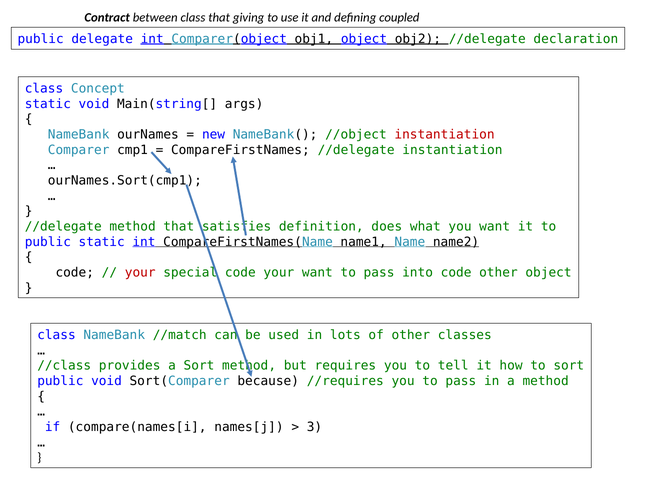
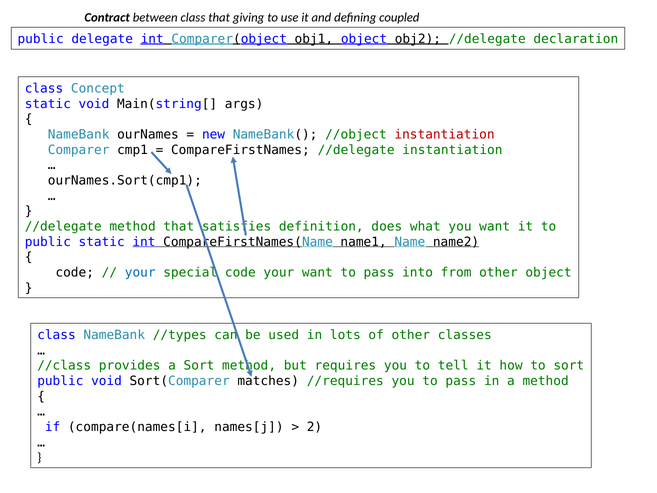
your at (140, 272) colour: red -> blue
into code: code -> from
//match: //match -> //types
because: because -> matches
3: 3 -> 2
